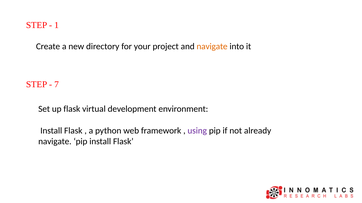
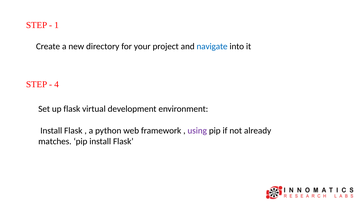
navigate at (212, 47) colour: orange -> blue
7: 7 -> 4
navigate at (55, 142): navigate -> matches
